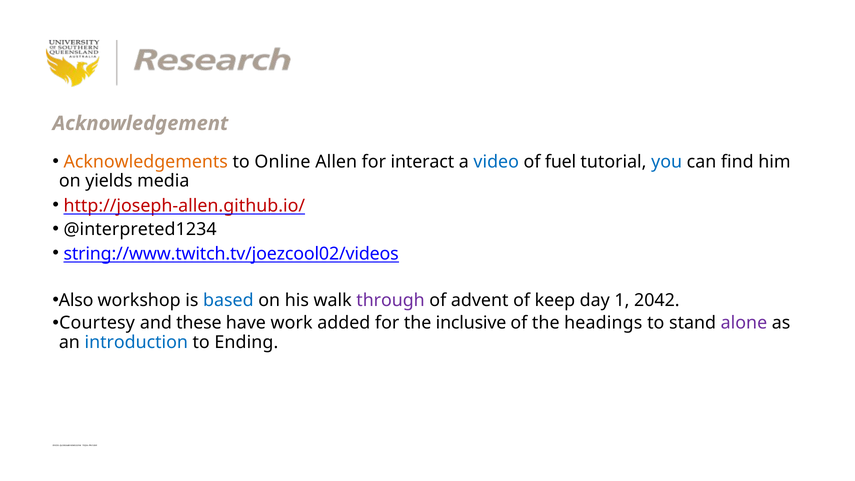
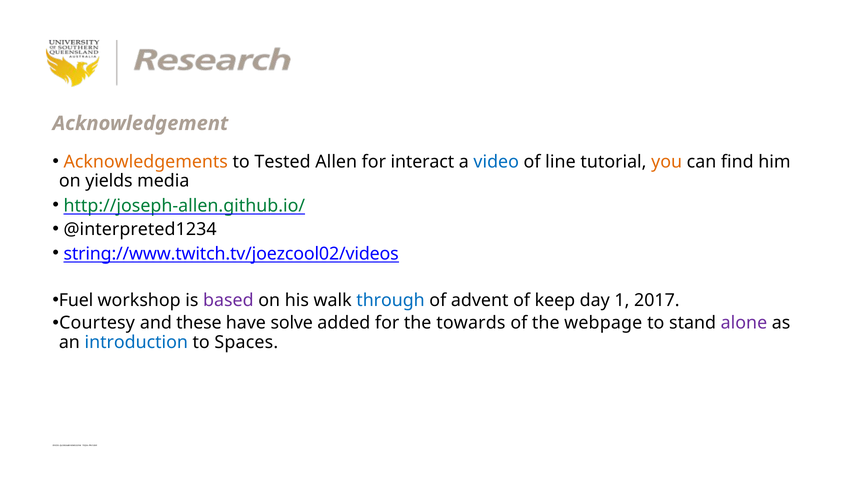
Online: Online -> Tested
fuel: fuel -> line
you colour: blue -> orange
http://joseph-allen.github.io/ colour: red -> green
Also: Also -> Fuel
based colour: blue -> purple
through colour: purple -> blue
2042: 2042 -> 2017
work: work -> solve
inclusive: inclusive -> towards
headings: headings -> webpage
Ending: Ending -> Spaces
